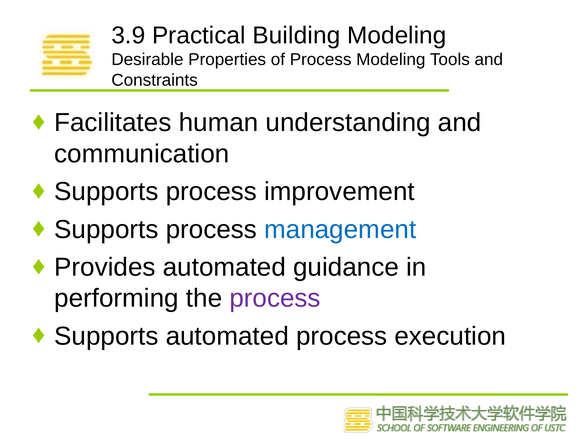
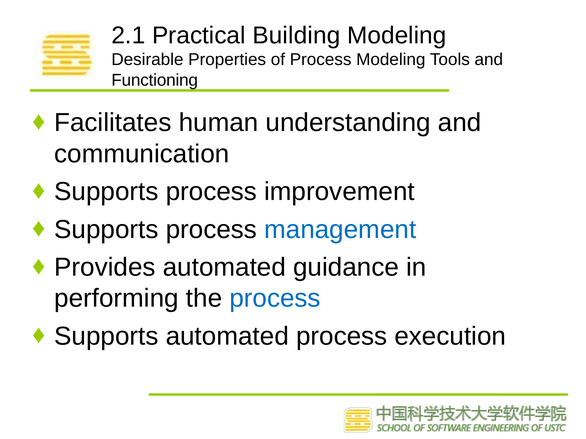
3.9: 3.9 -> 2.1
Constraints: Constraints -> Functioning
process at (275, 299) colour: purple -> blue
